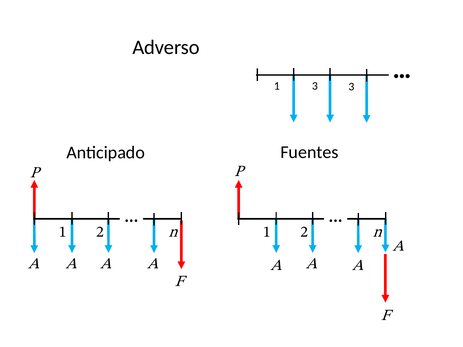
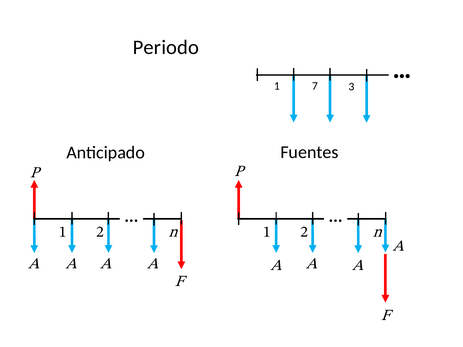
Adverso: Adverso -> Periodo
1 3: 3 -> 7
